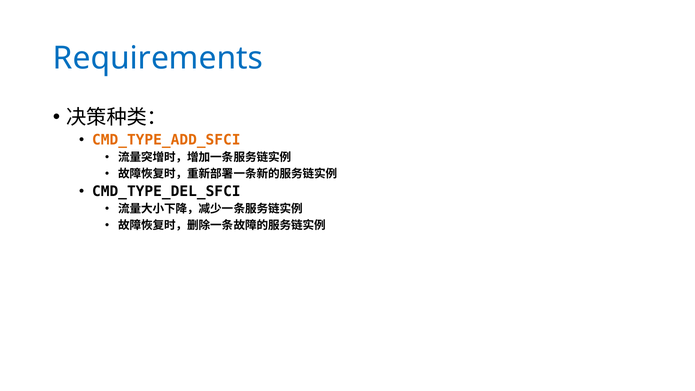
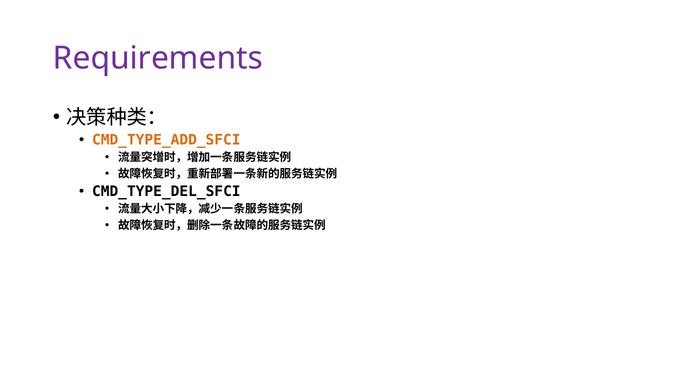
Requirements colour: blue -> purple
